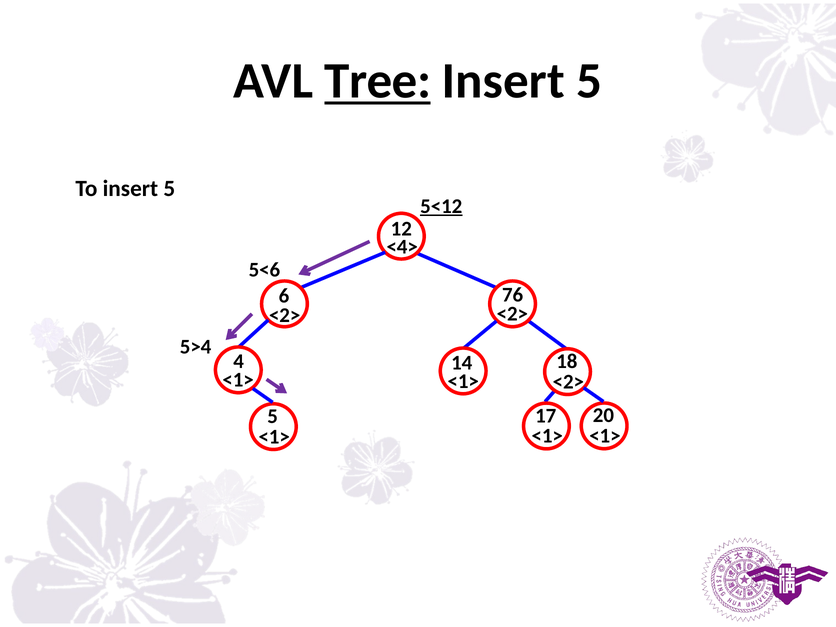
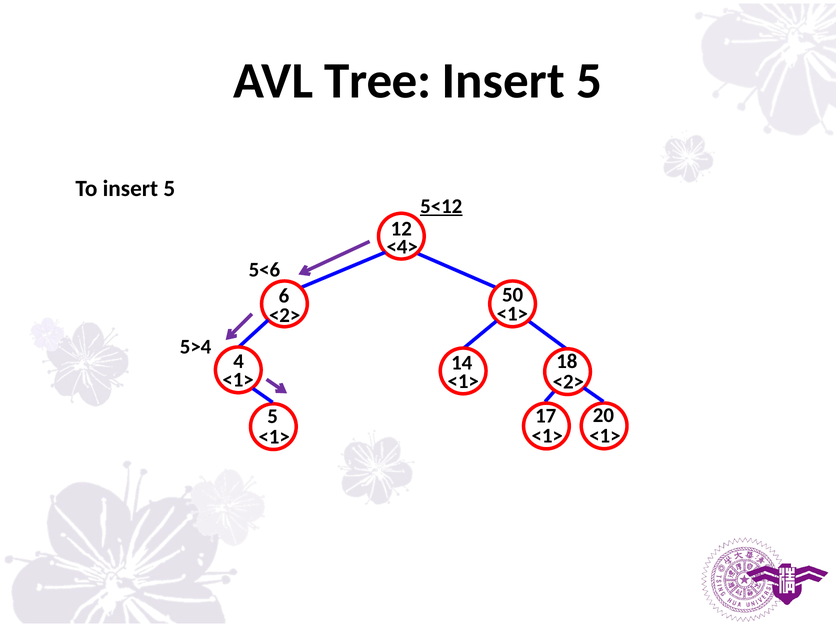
Tree underline: present -> none
76: 76 -> 50
<2> at (512, 314): <2> -> <1>
